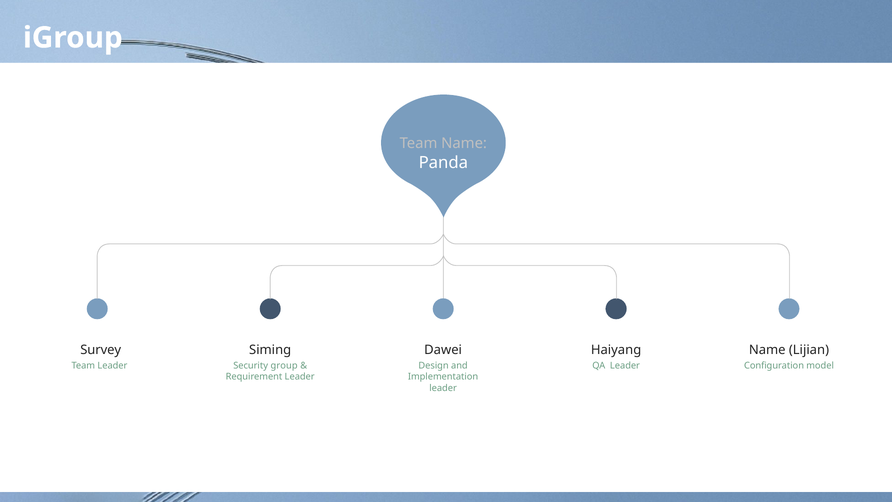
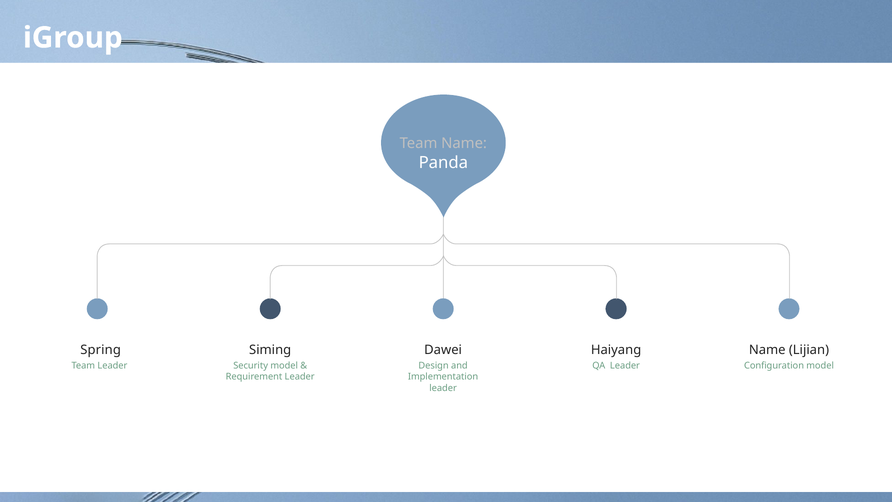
Survey: Survey -> Spring
Security group: group -> model
